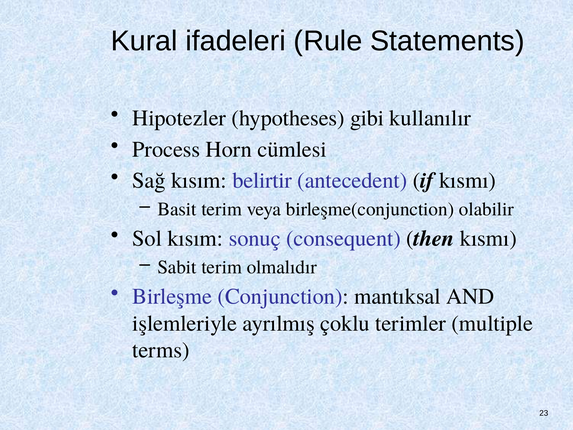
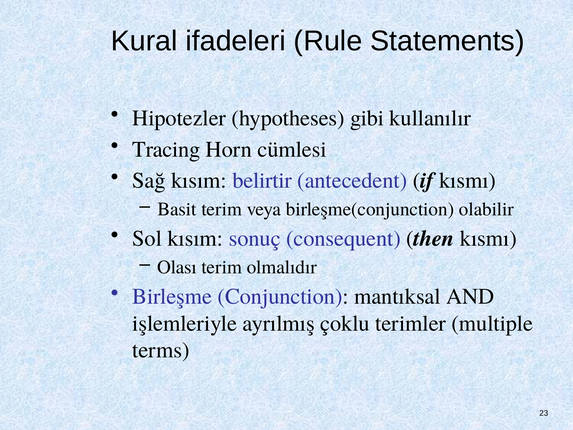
Process: Process -> Tracing
Sabit: Sabit -> Olası
